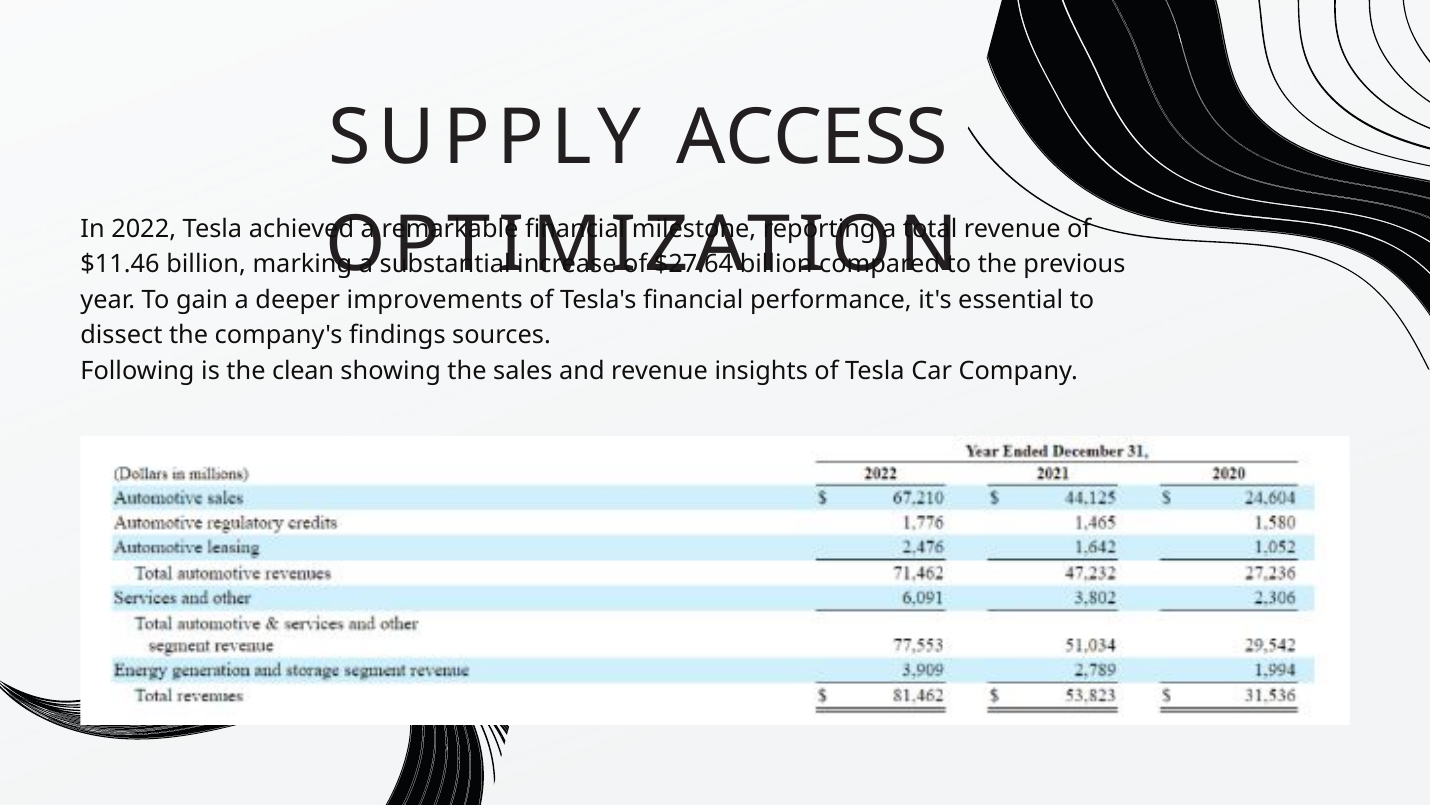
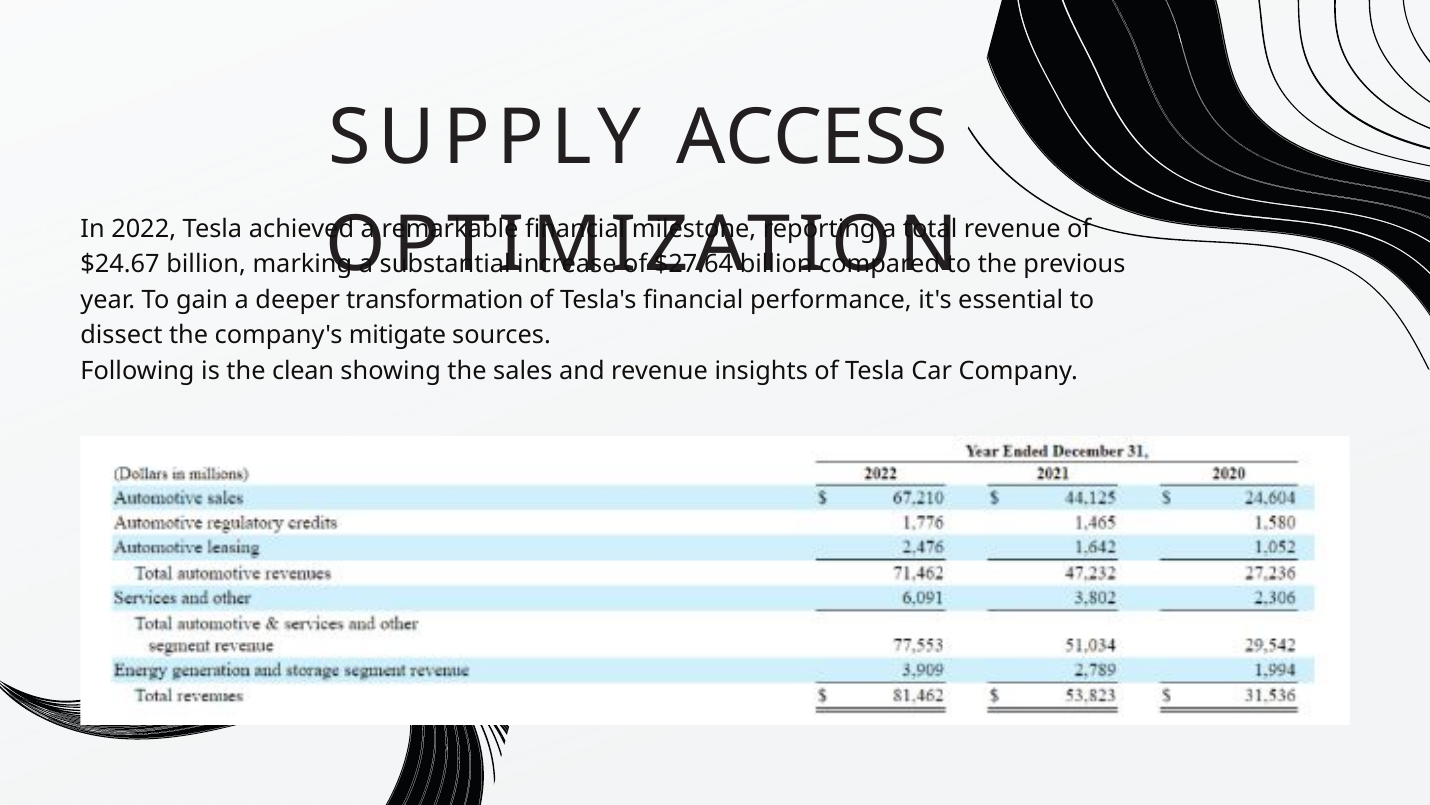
$11.46: $11.46 -> $24.67
improvements: improvements -> transformation
findings: findings -> mitigate
